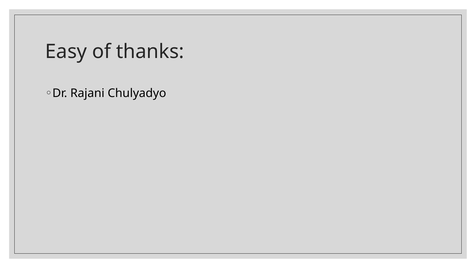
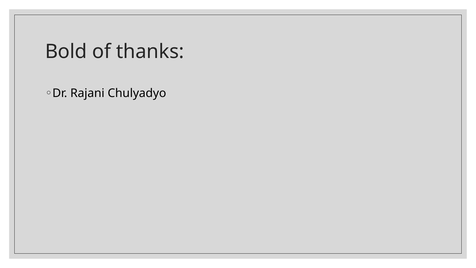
Easy: Easy -> Bold
